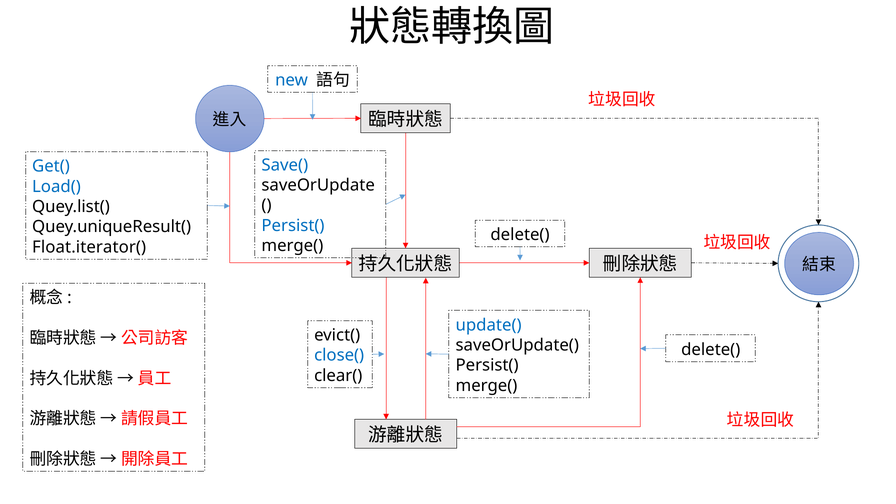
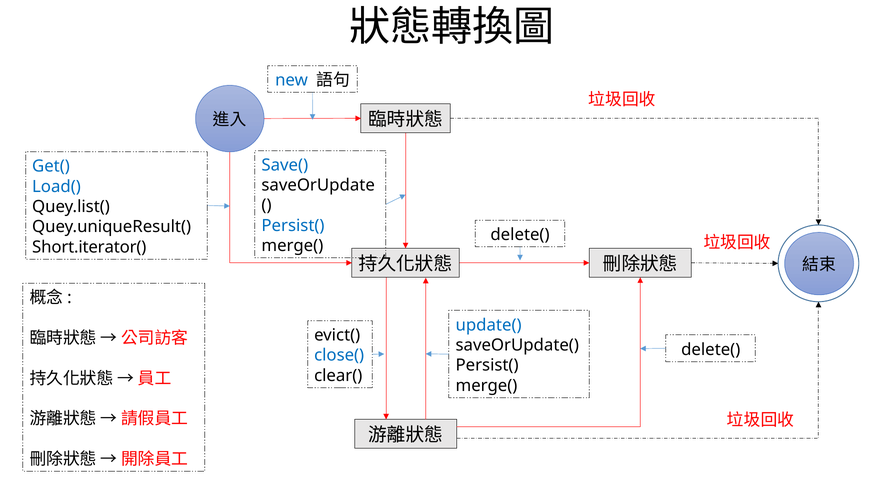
Float.iterator(: Float.iterator( -> Short.iterator(
